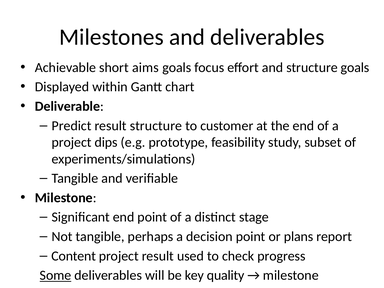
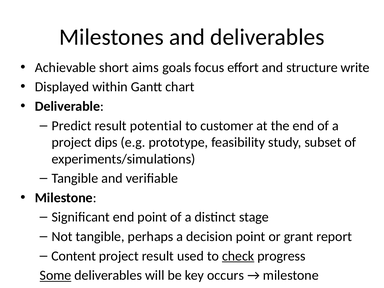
structure goals: goals -> write
result structure: structure -> potential
plans: plans -> grant
check underline: none -> present
quality: quality -> occurs
